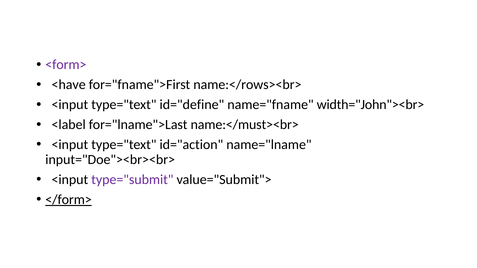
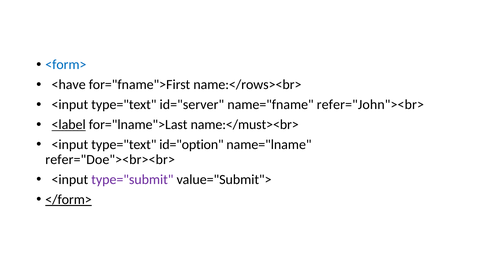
<form> colour: purple -> blue
id="define: id="define -> id="server
width="John"><br>: width="John"><br> -> refer="John"><br>
<label underline: none -> present
id="action: id="action -> id="option
input="Doe"><br><br>: input="Doe"><br><br> -> refer="Doe"><br><br>
